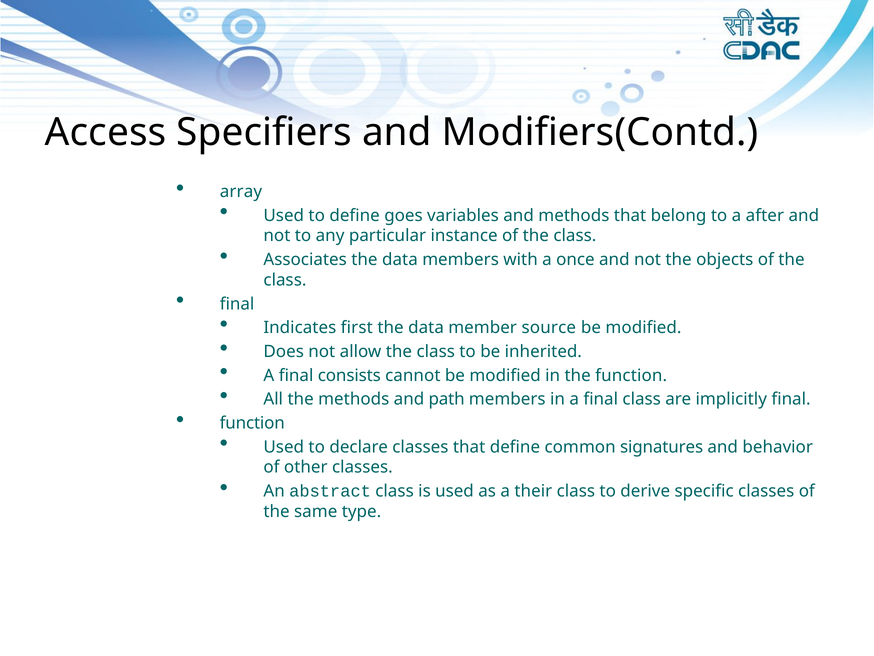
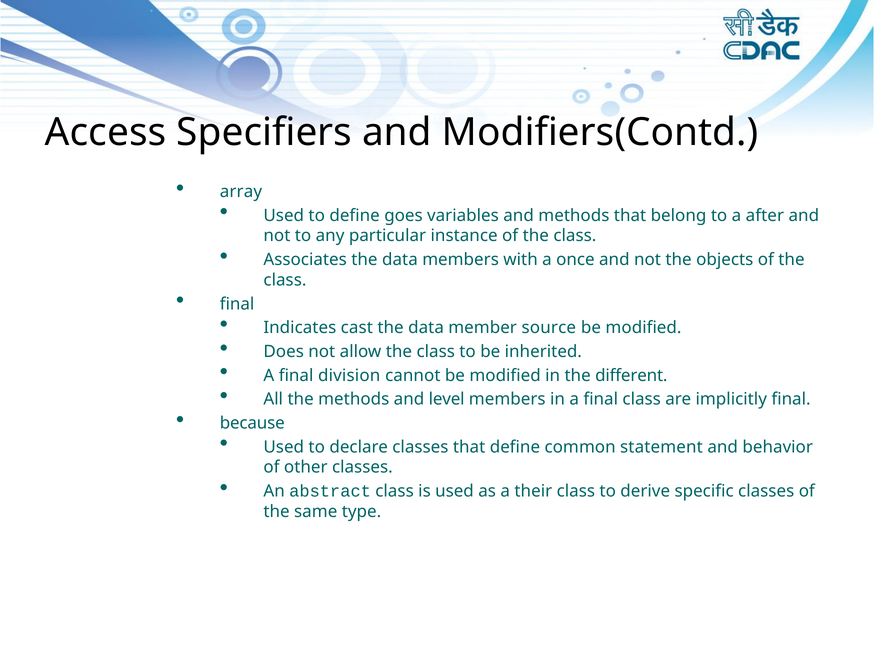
first: first -> cast
consists: consists -> division
the function: function -> different
path: path -> level
function at (252, 423): function -> because
signatures: signatures -> statement
